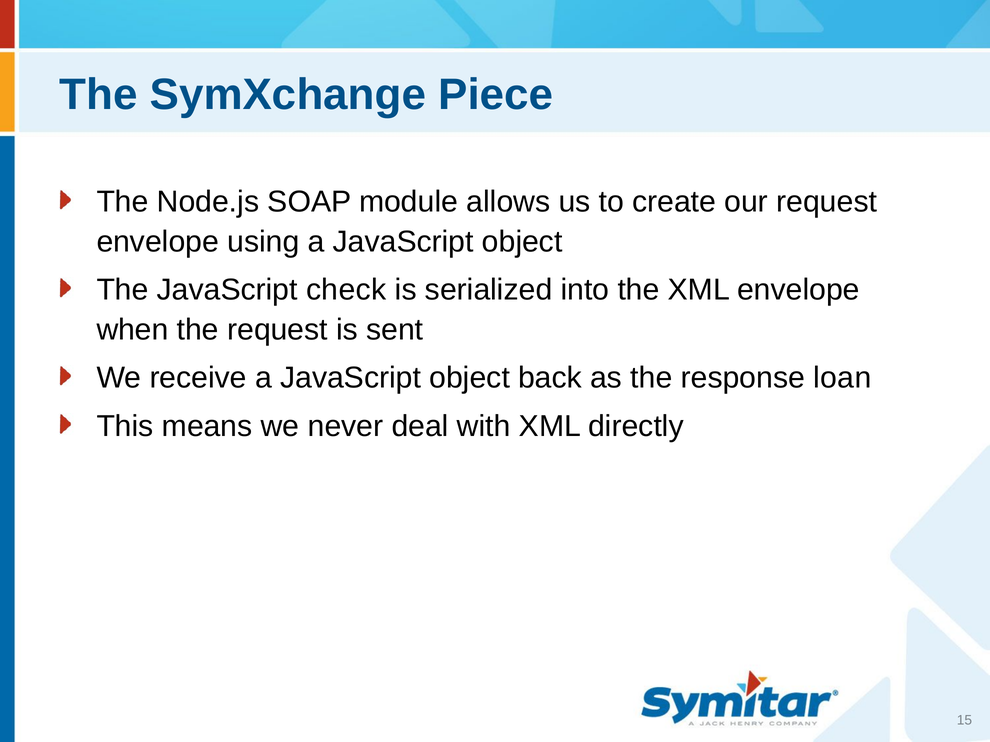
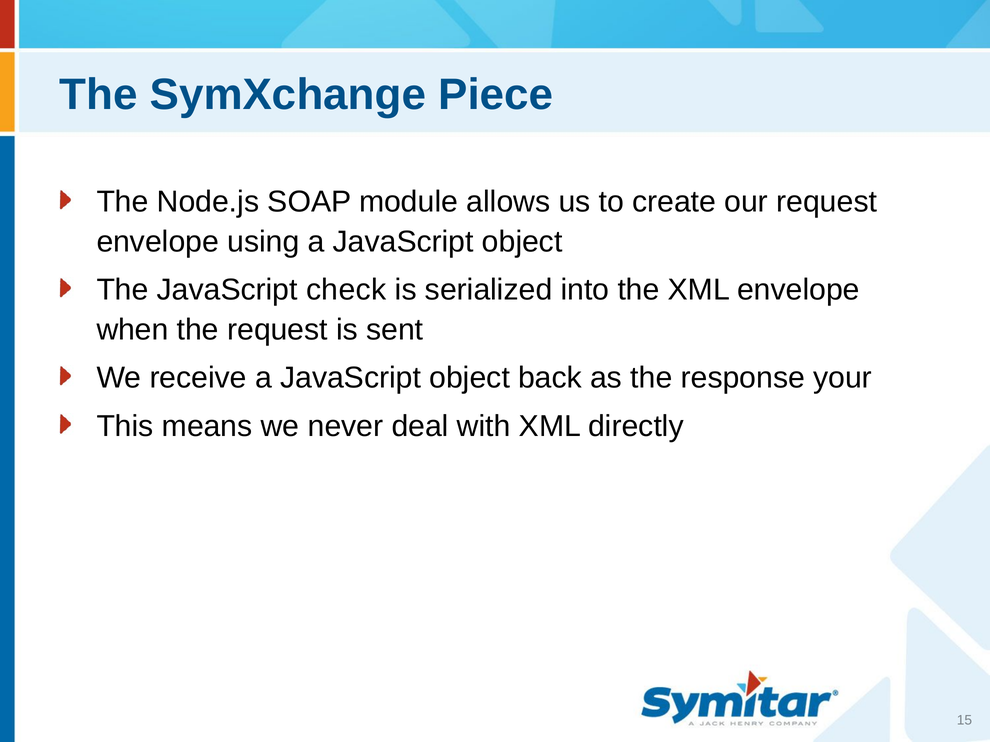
loan: loan -> your
